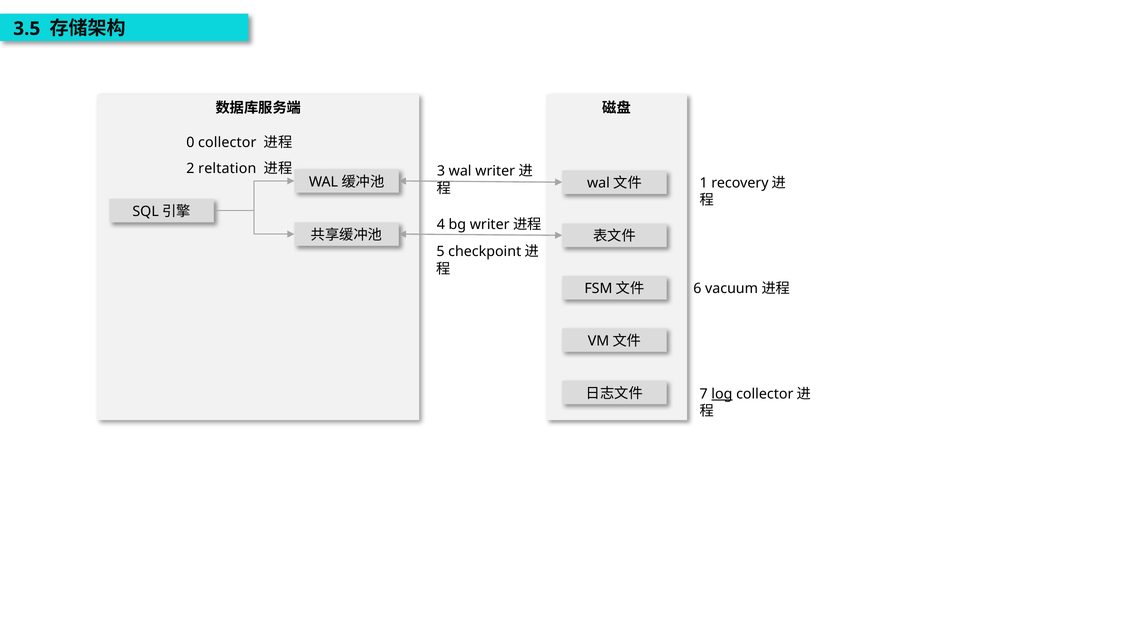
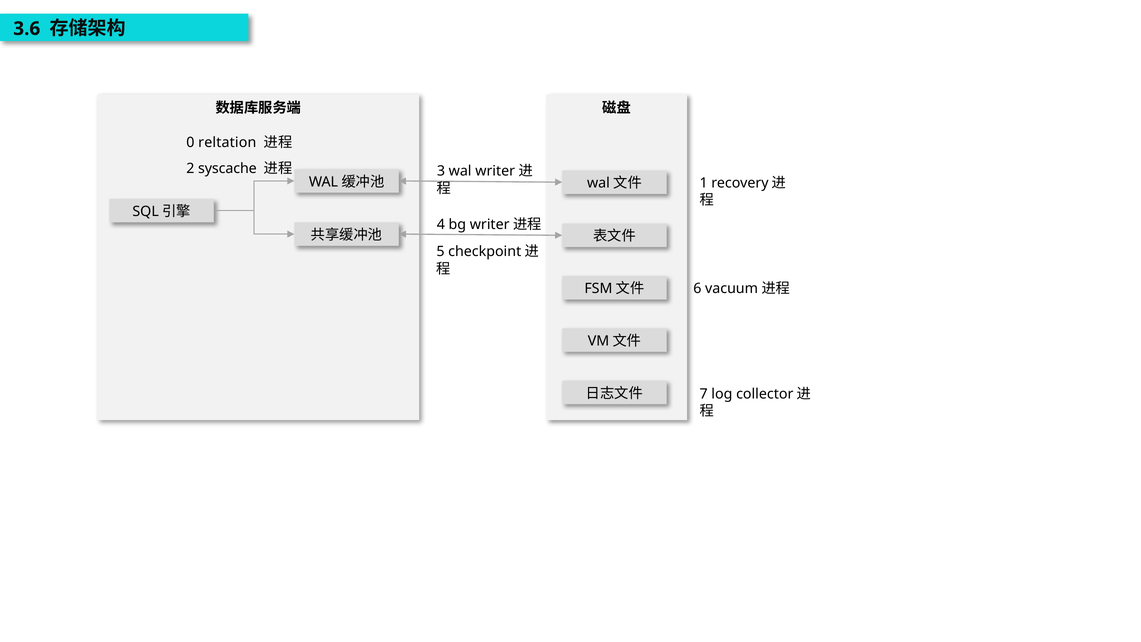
3.5: 3.5 -> 3.6
collector: collector -> reltation
reltation: reltation -> syscache
log underline: present -> none
